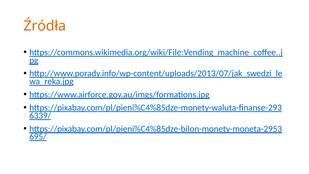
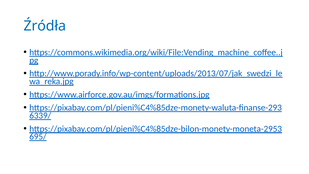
Źródła colour: orange -> blue
